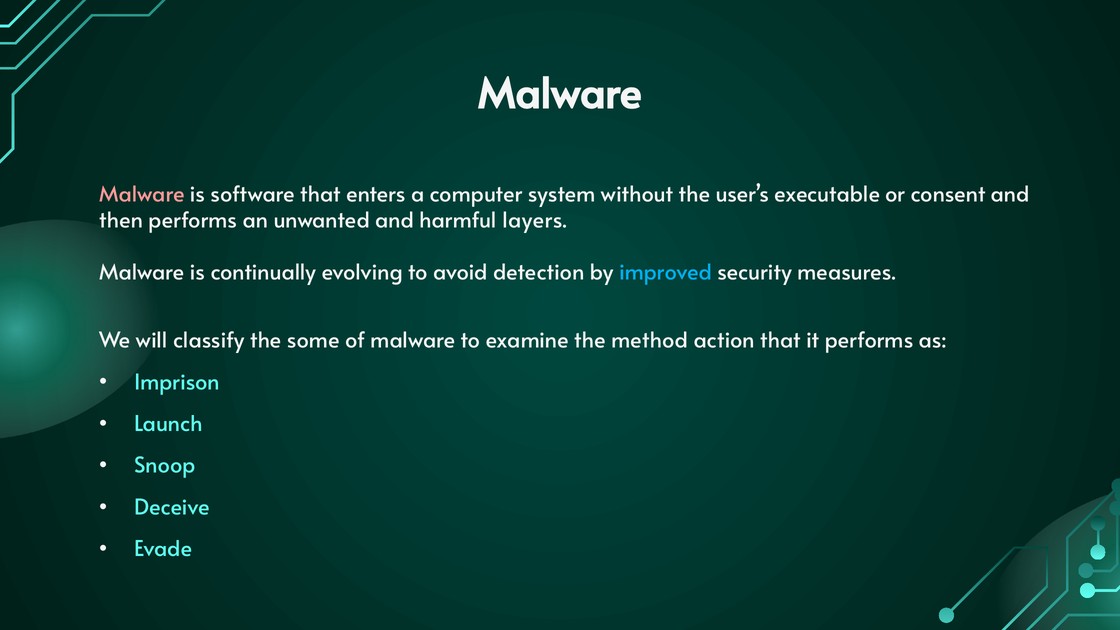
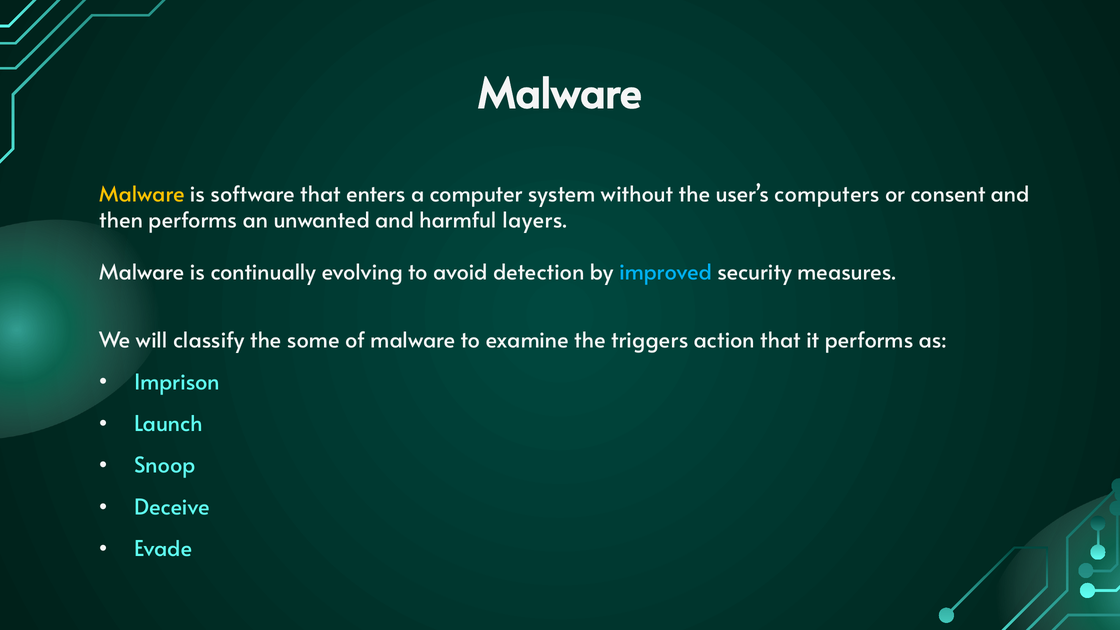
Malware at (142, 194) colour: pink -> yellow
executable: executable -> computers
method: method -> triggers
